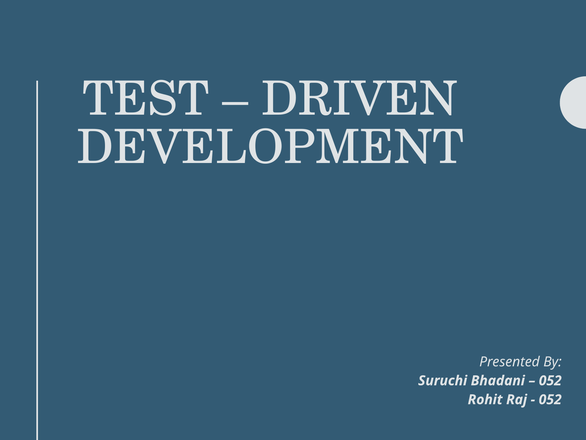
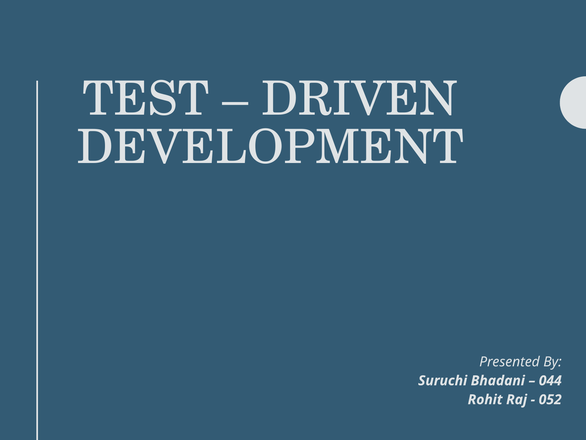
052 at (550, 380): 052 -> 044
